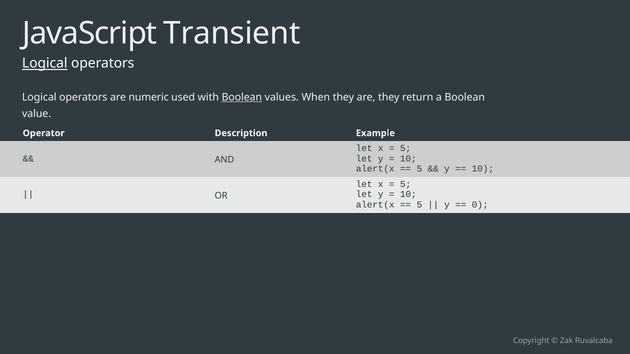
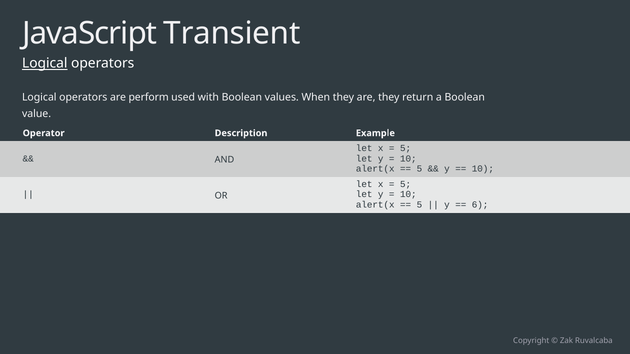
numeric: numeric -> perform
Boolean at (242, 97) underline: present -> none
0: 0 -> 6
